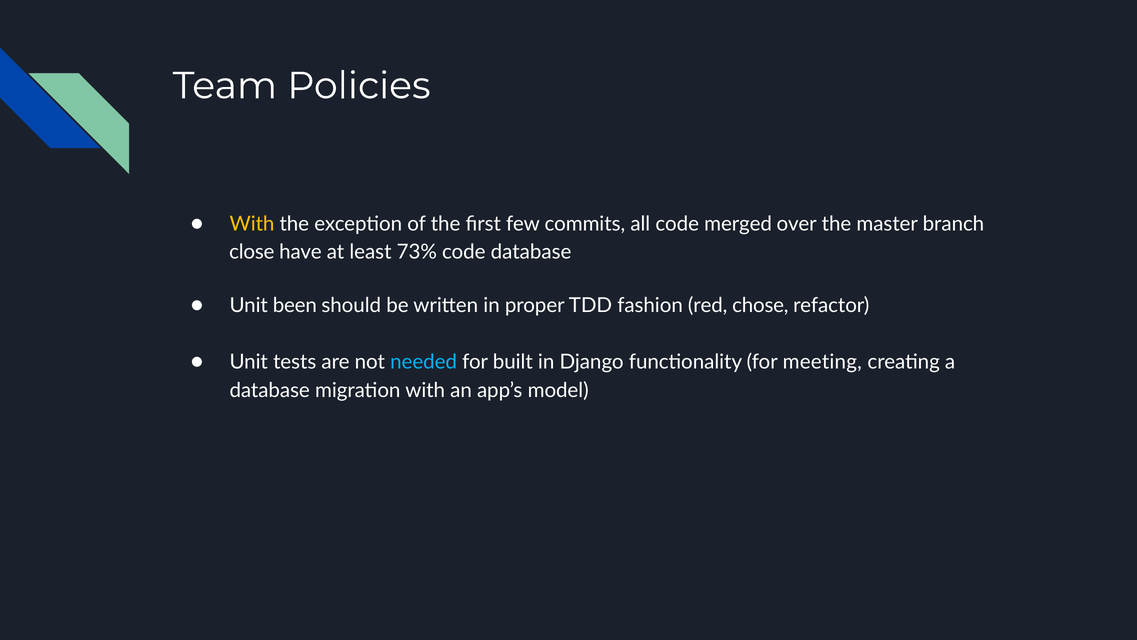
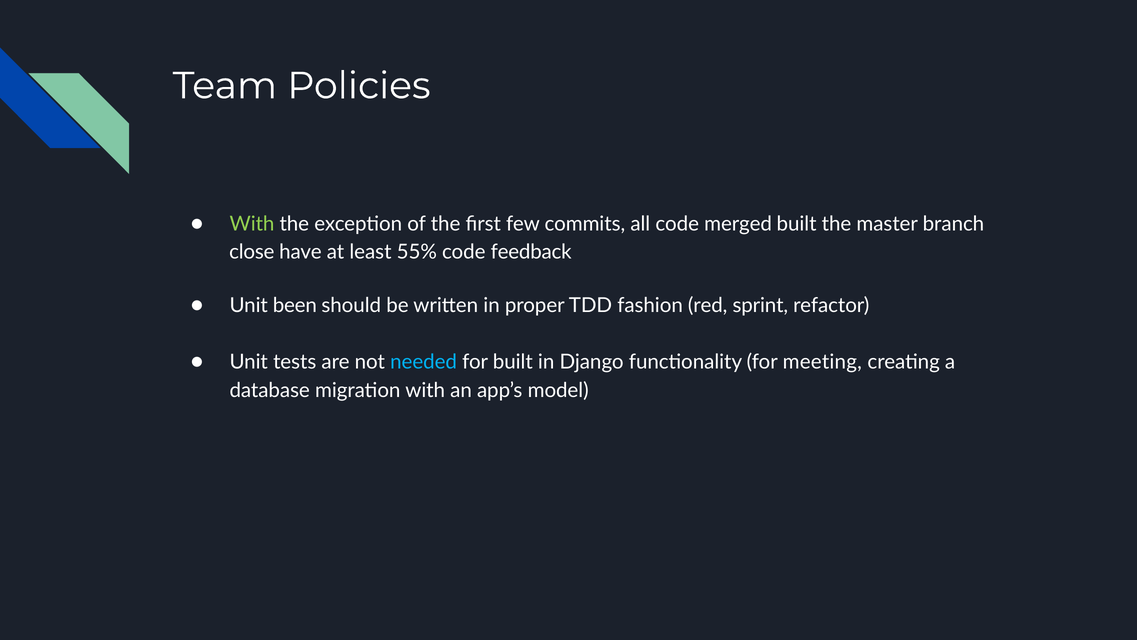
With at (252, 224) colour: yellow -> light green
merged over: over -> built
73%: 73% -> 55%
code database: database -> feedback
chose: chose -> sprint
